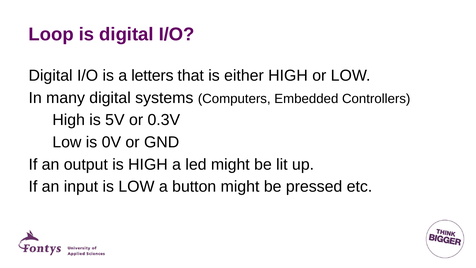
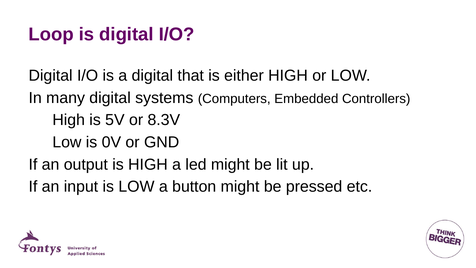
a letters: letters -> digital
0.3V: 0.3V -> 8.3V
